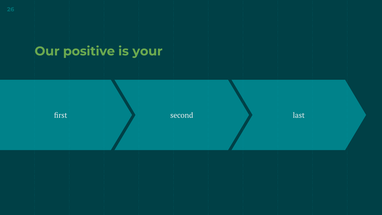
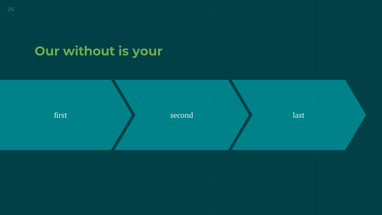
positive: positive -> without
